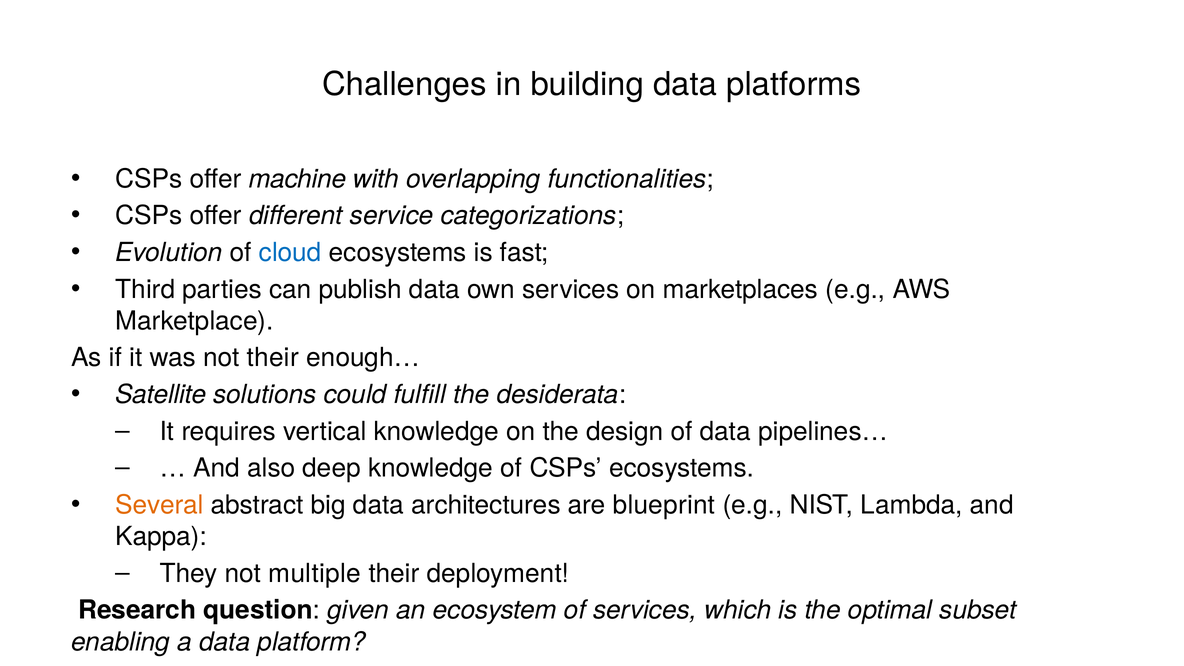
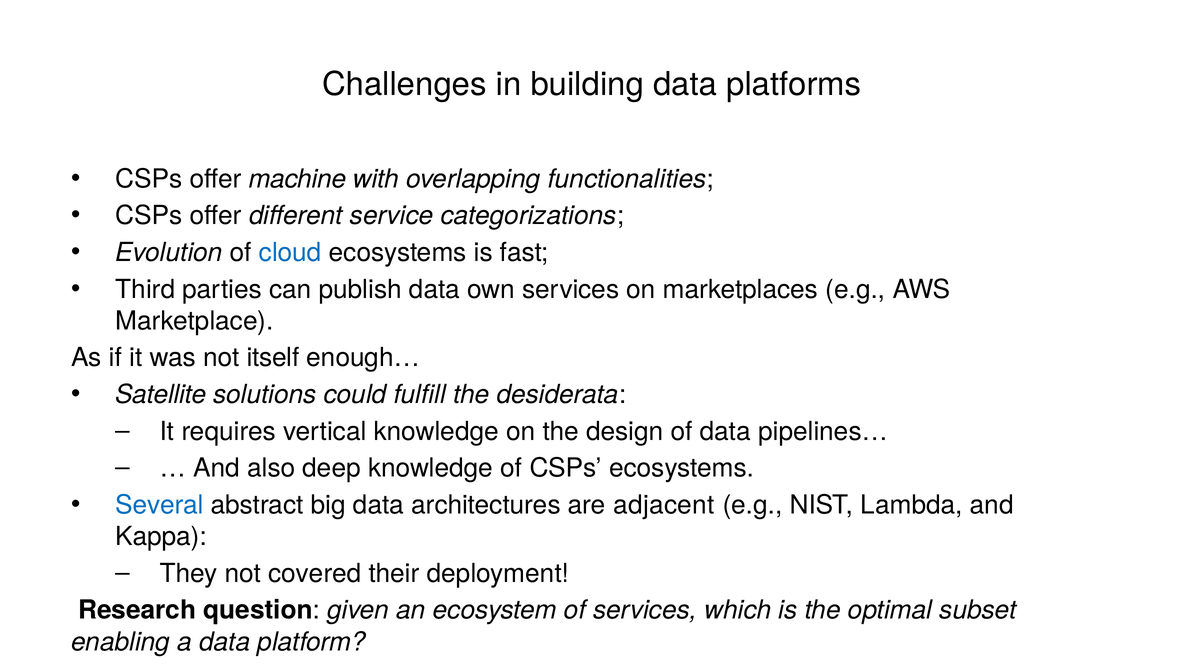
not their: their -> itself
Several colour: orange -> blue
blueprint: blueprint -> adjacent
multiple: multiple -> covered
